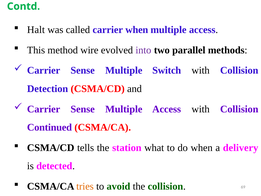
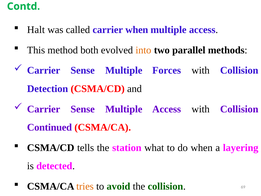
wire: wire -> both
into colour: purple -> orange
Switch: Switch -> Forces
delivery: delivery -> layering
